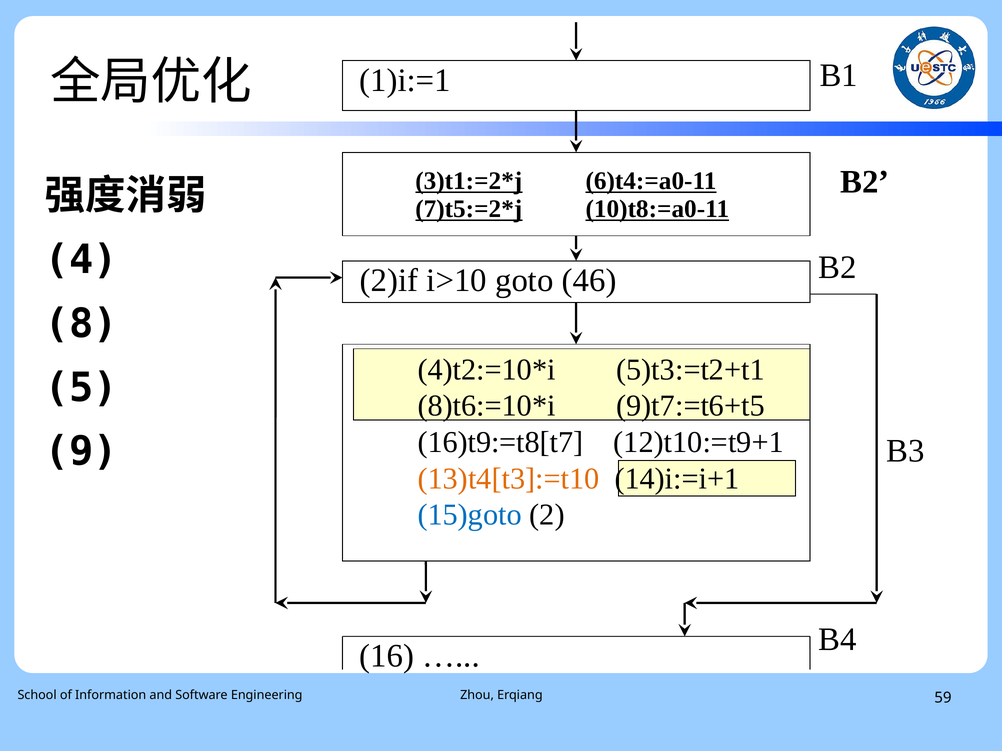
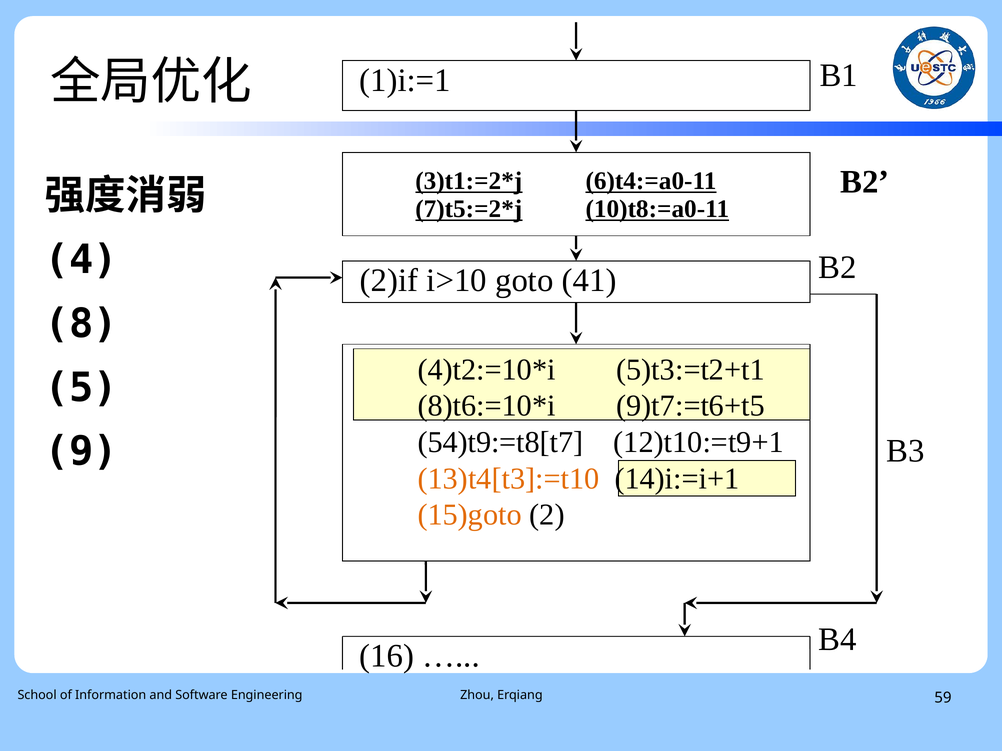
46: 46 -> 41
16)t9:=t8[t7: 16)t9:=t8[t7 -> 54)t9:=t8[t7
15)goto colour: blue -> orange
